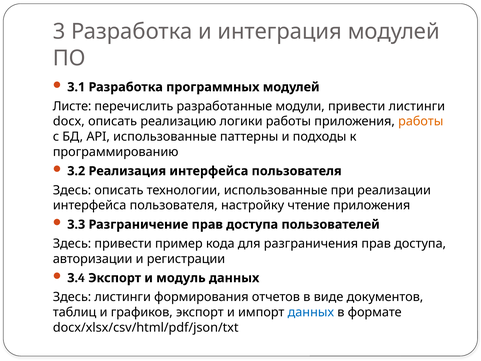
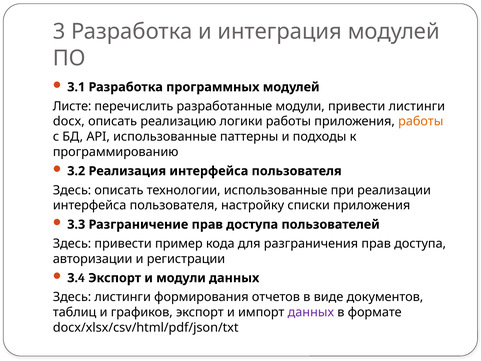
чтение: чтение -> списки
и модуль: модуль -> модули
данных at (311, 312) colour: blue -> purple
